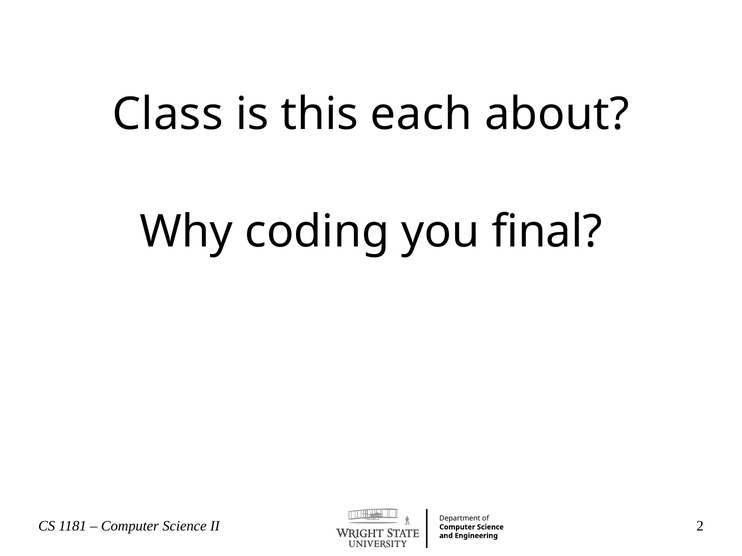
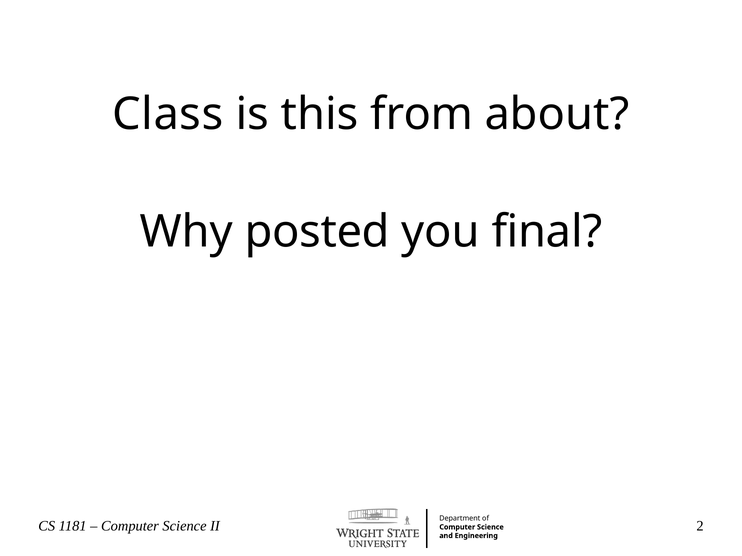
each: each -> from
coding: coding -> posted
